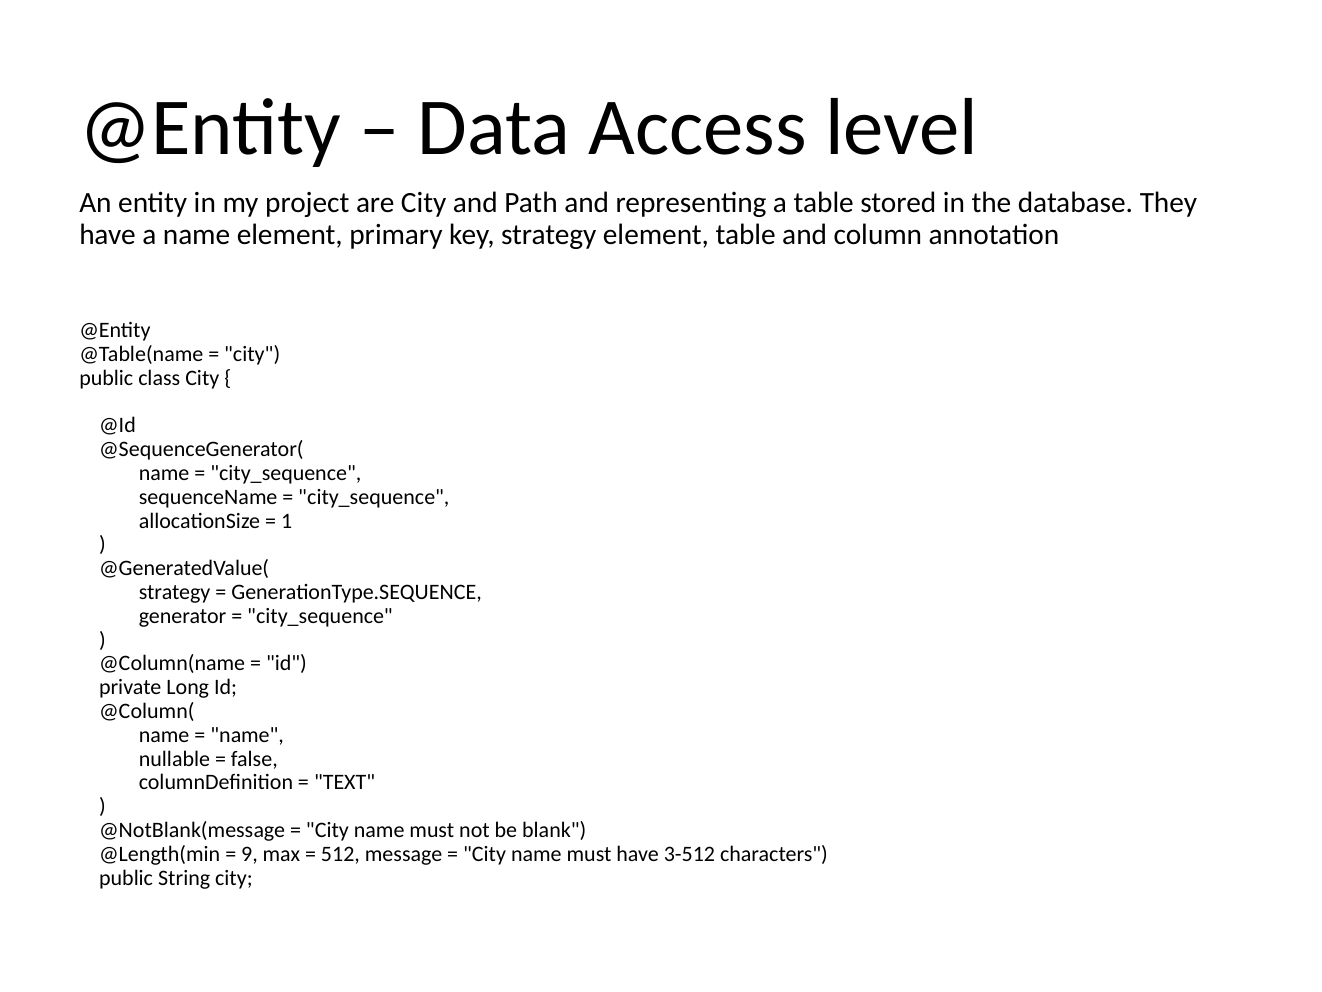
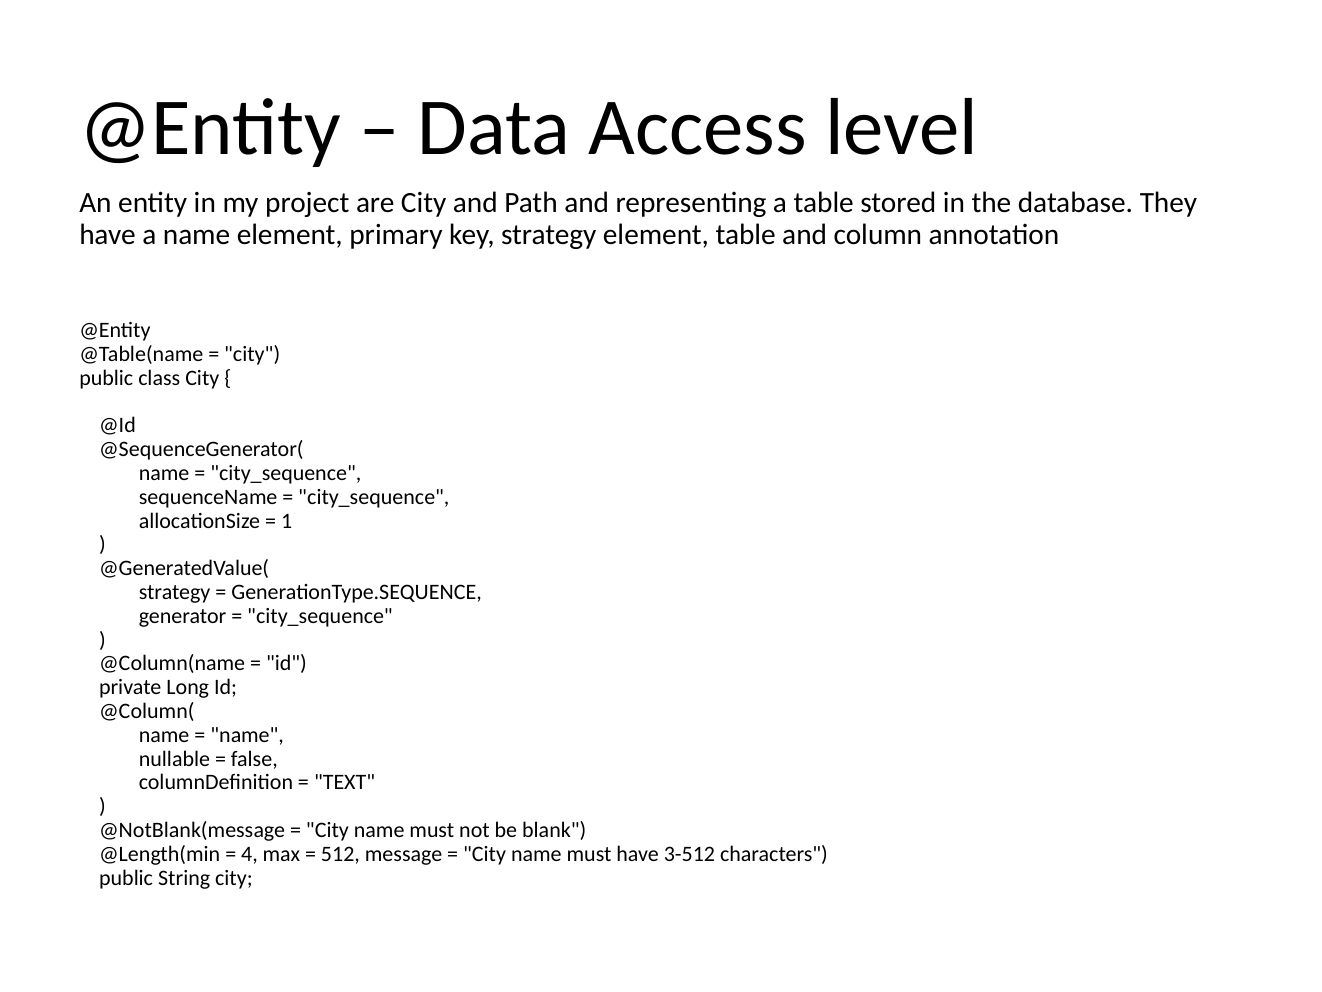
9: 9 -> 4
